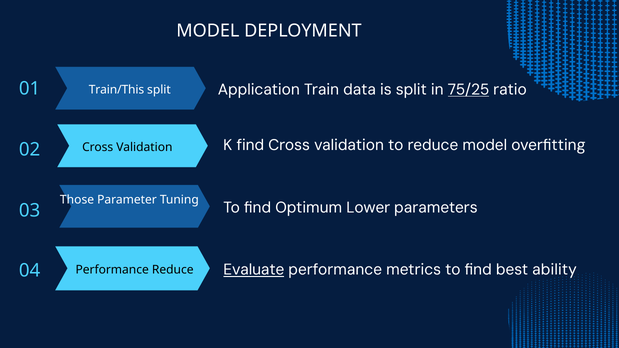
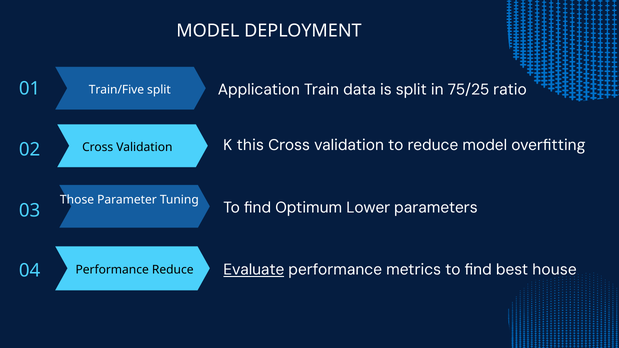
75/25 underline: present -> none
Train/This: Train/This -> Train/Five
K find: find -> this
ability: ability -> house
